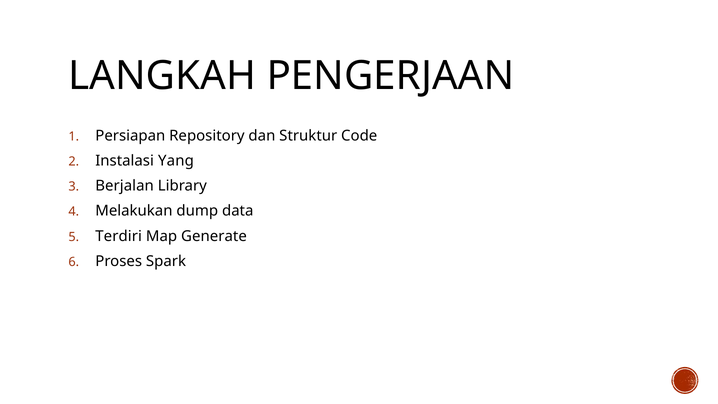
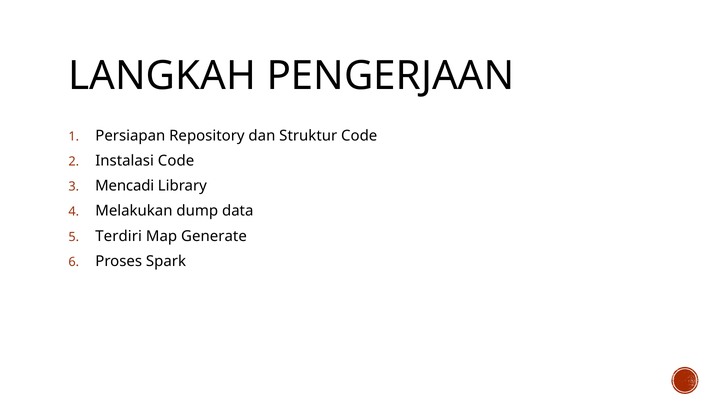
Instalasi Yang: Yang -> Code
Berjalan: Berjalan -> Mencadi
